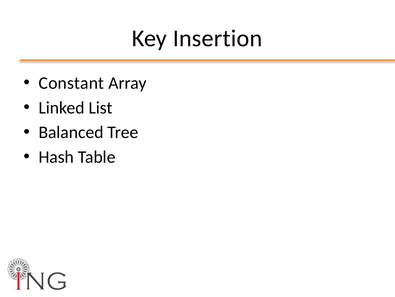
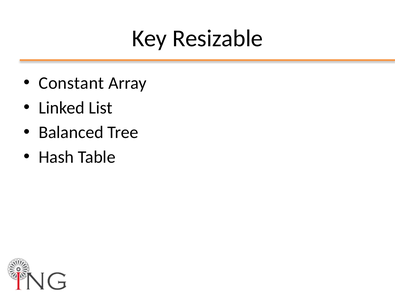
Insertion: Insertion -> Resizable
